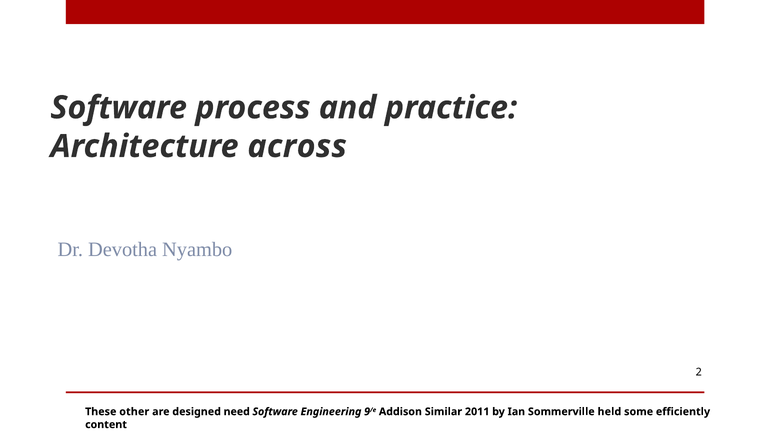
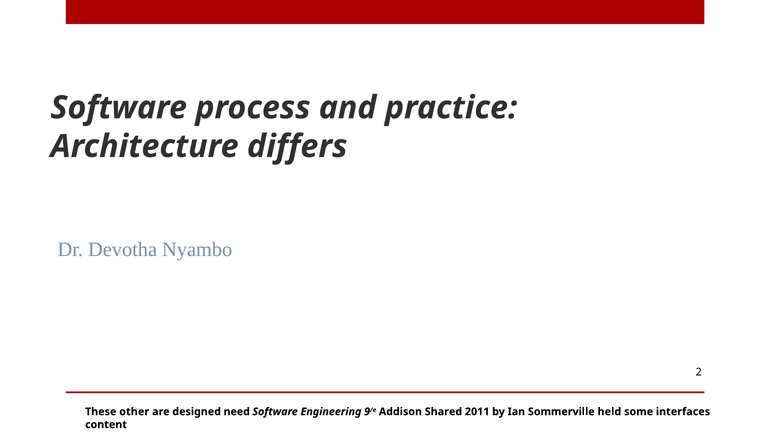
across: across -> differs
Similar: Similar -> Shared
efficiently: efficiently -> interfaces
